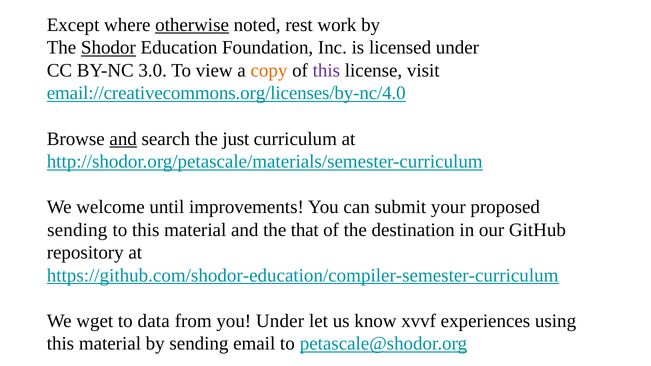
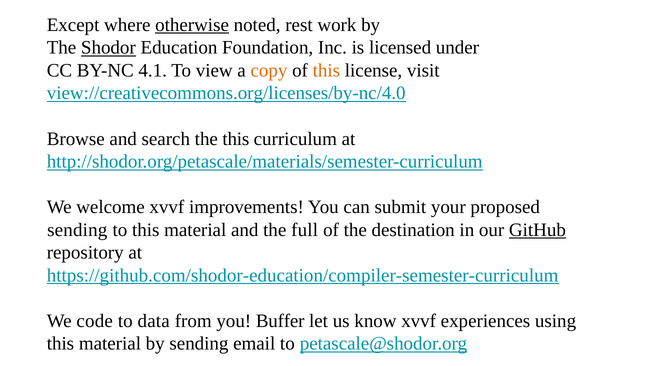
3.0: 3.0 -> 4.1
this at (326, 70) colour: purple -> orange
email://creativecommons.org/licenses/by-nc/4.0: email://creativecommons.org/licenses/by-nc/4.0 -> view://creativecommons.org/licenses/by-nc/4.0
and at (123, 139) underline: present -> none
the just: just -> this
welcome until: until -> xvvf
that: that -> full
GitHub underline: none -> present
wget: wget -> code
you Under: Under -> Buffer
